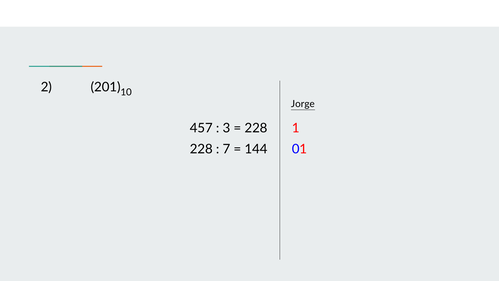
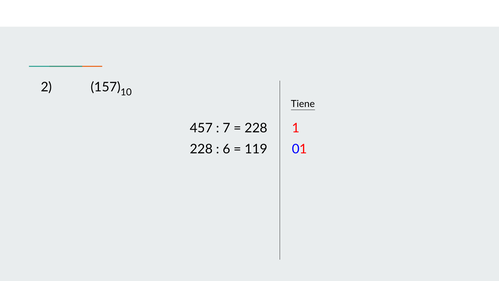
201: 201 -> 157
Jorge: Jorge -> Tiene
3: 3 -> 7
7: 7 -> 6
144: 144 -> 119
